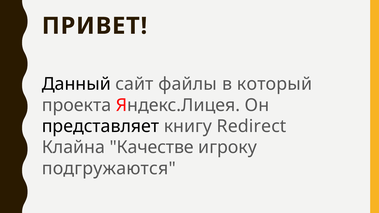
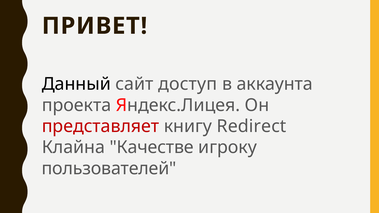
файлы: файлы -> доступ
который: который -> аккаунта
представляет colour: black -> red
подгружаются: подгружаются -> пользователей
